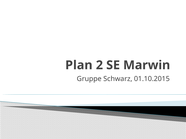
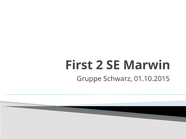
Plan: Plan -> First
